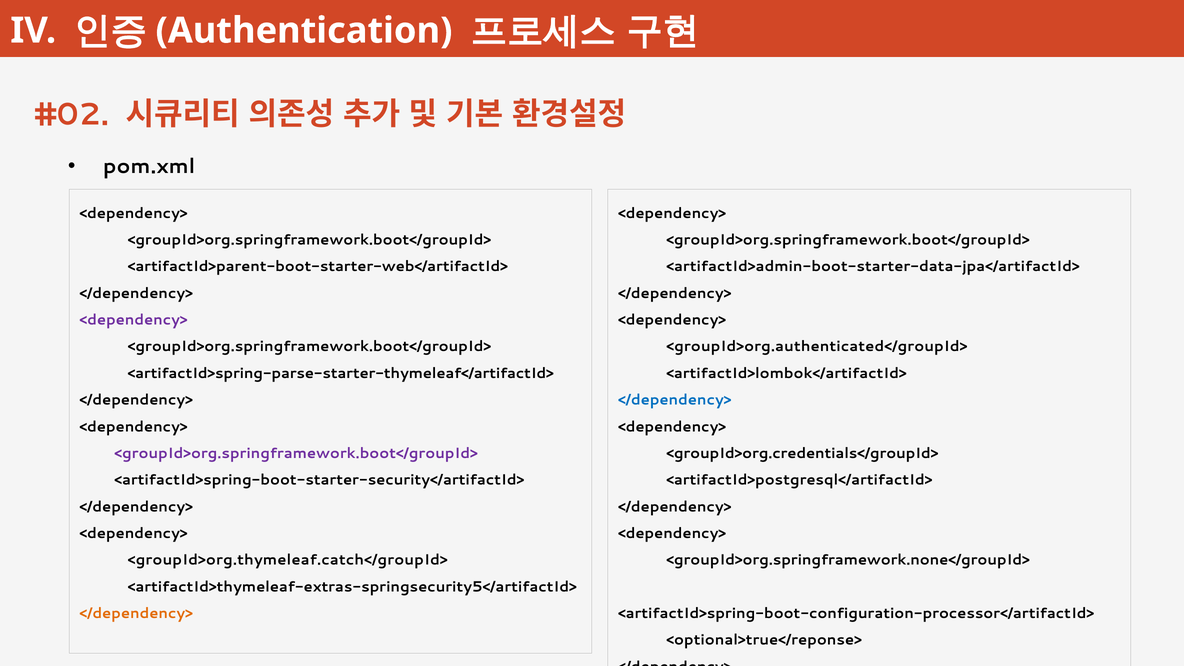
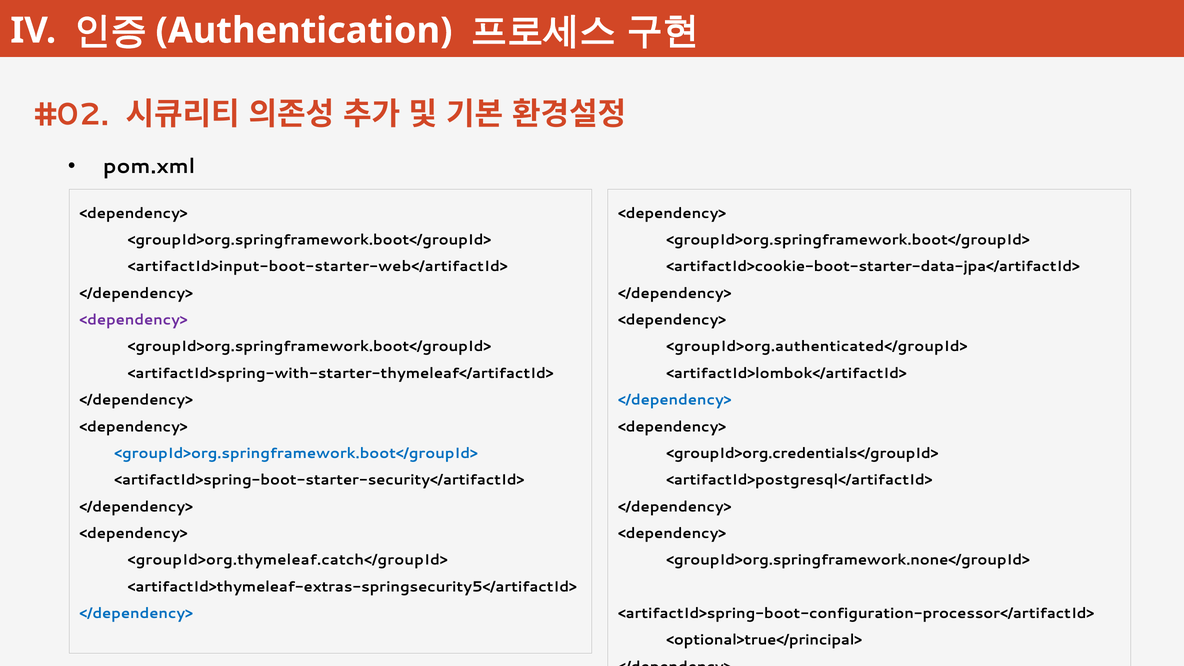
<artifactId>parent-boot-starter-web</artifactId>: <artifactId>parent-boot-starter-web</artifactId> -> <artifactId>input-boot-starter-web</artifactId>
<artifactId>admin-boot-starter-data-jpa</artifactId>: <artifactId>admin-boot-starter-data-jpa</artifactId> -> <artifactId>cookie-boot-starter-data-jpa</artifactId>
<artifactId>spring-parse-starter-thymeleaf</artifactId>: <artifactId>spring-parse-starter-thymeleaf</artifactId> -> <artifactId>spring-with-starter-thymeleaf</artifactId>
<groupId>org.springframework.boot</groupId> at (296, 453) colour: purple -> blue
</dependency> at (136, 613) colour: orange -> blue
<optional>true</reponse>: <optional>true</reponse> -> <optional>true</principal>
